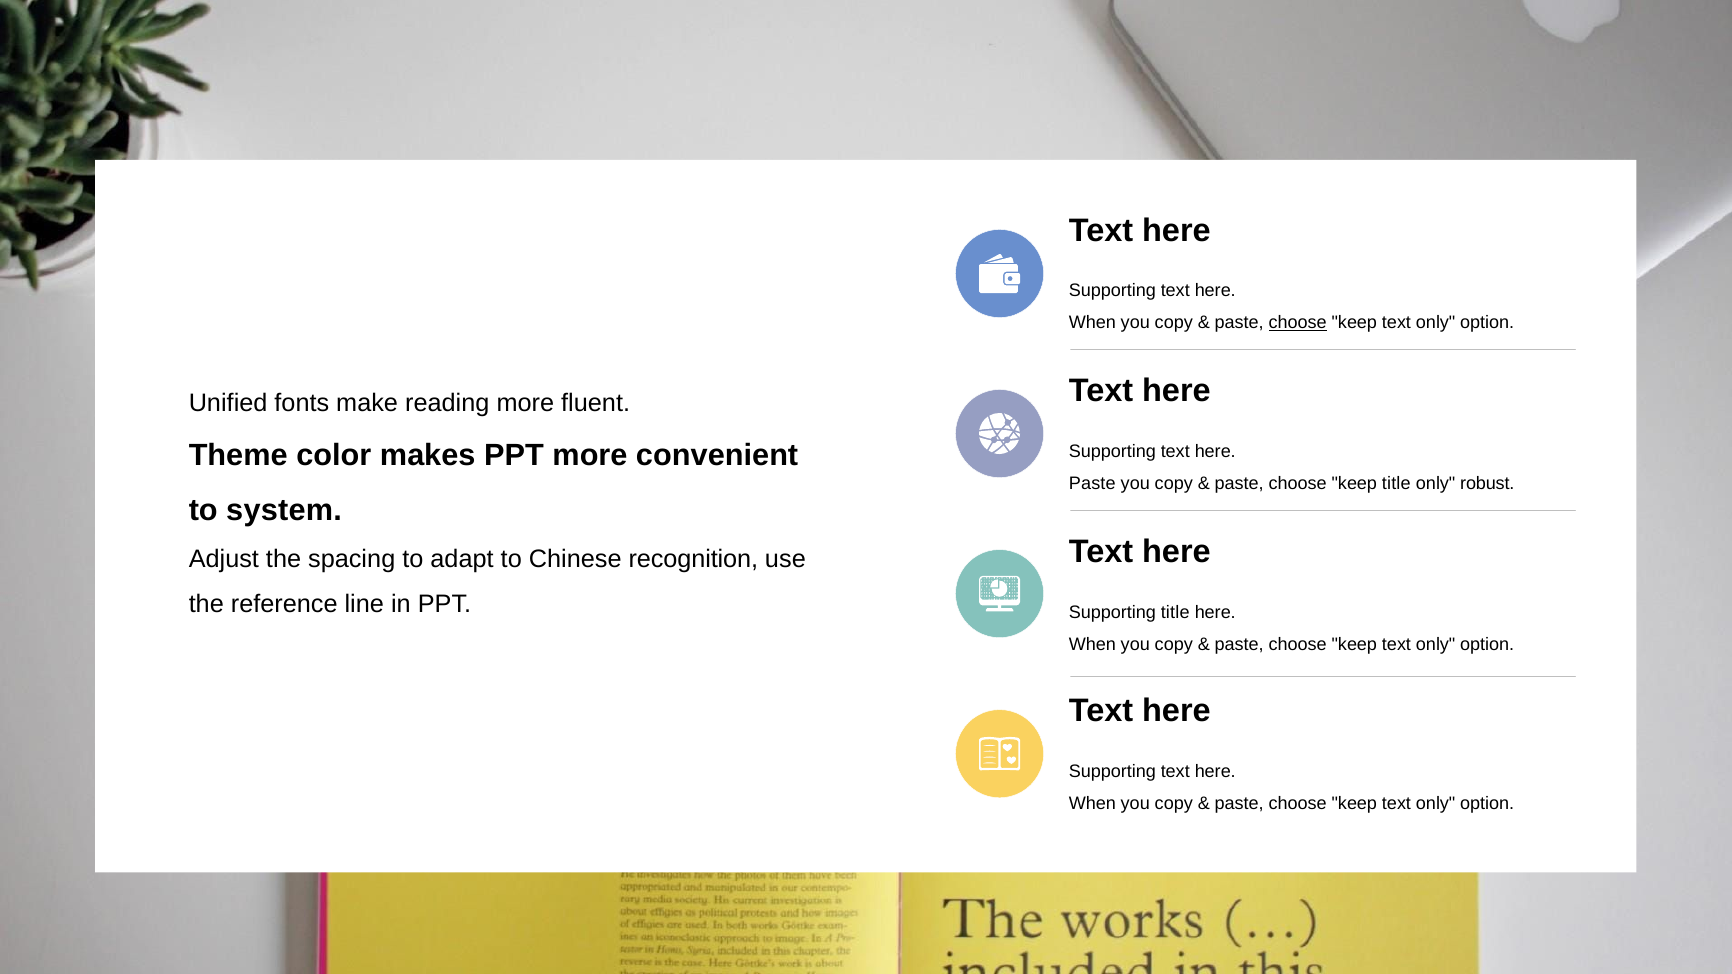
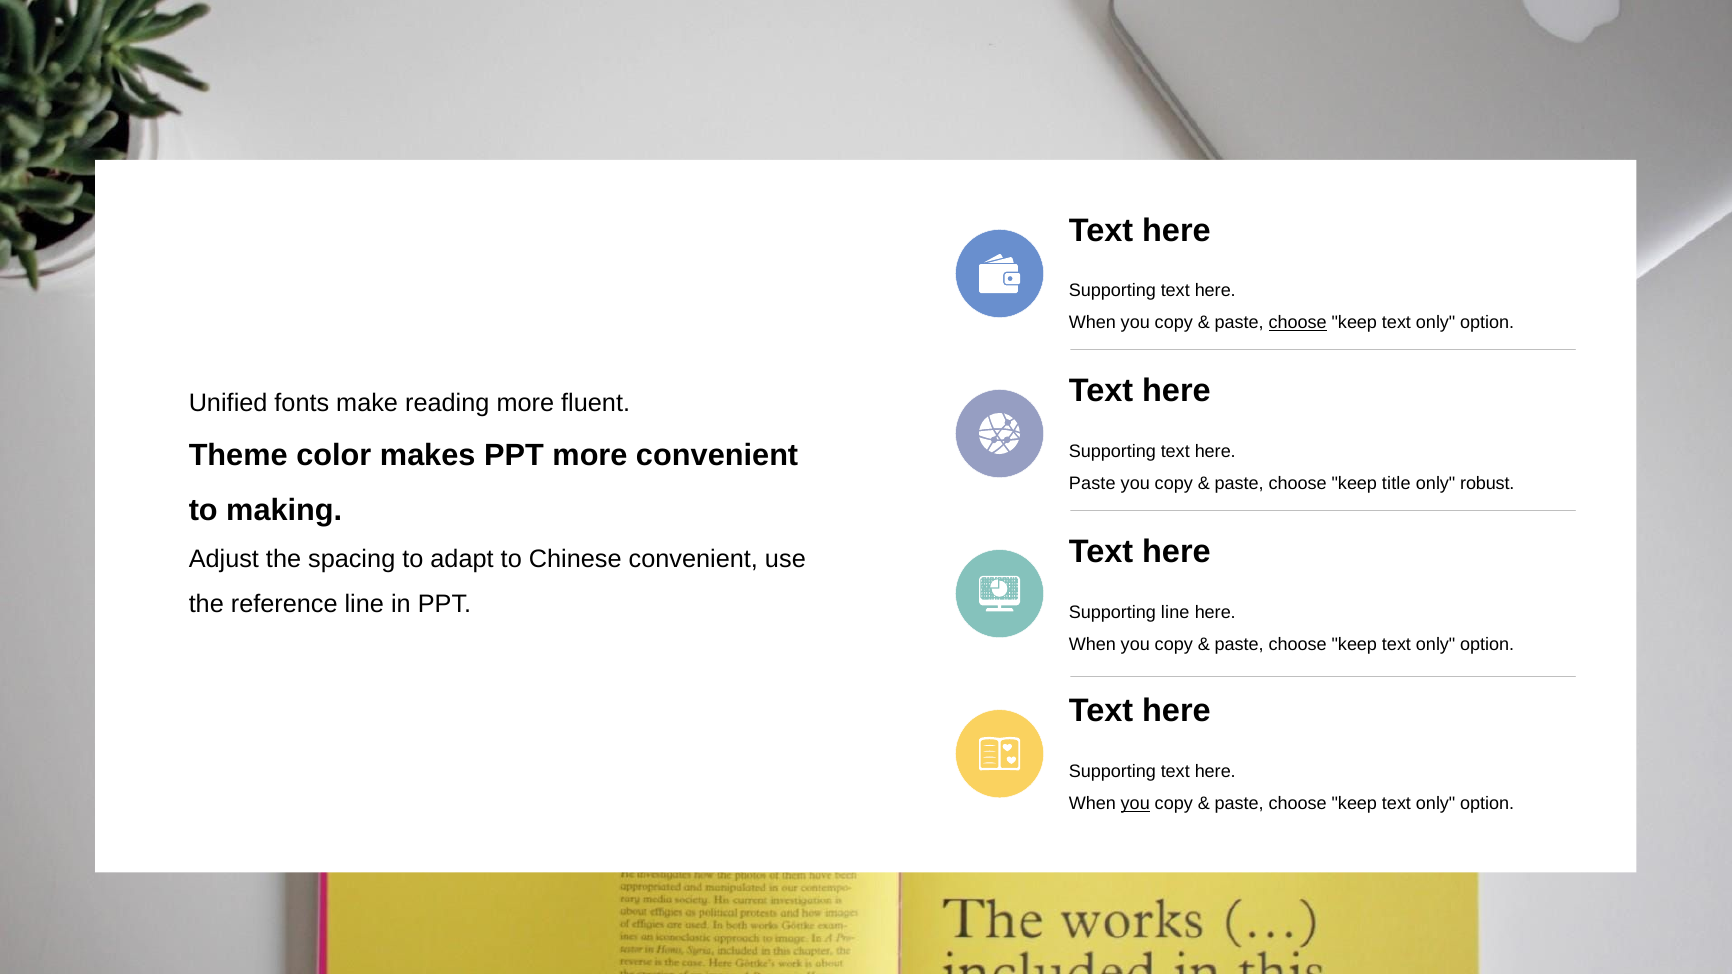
system: system -> making
Chinese recognition: recognition -> convenient
Supporting title: title -> line
you at (1135, 804) underline: none -> present
